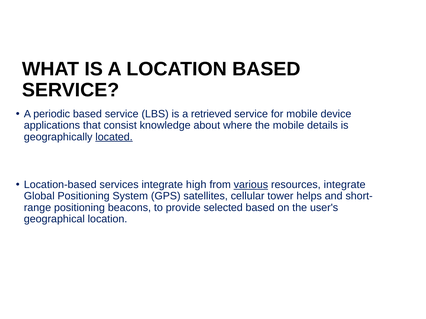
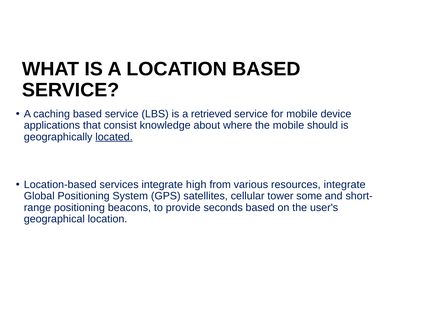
periodic: periodic -> caching
details: details -> should
various underline: present -> none
helps: helps -> some
selected: selected -> seconds
